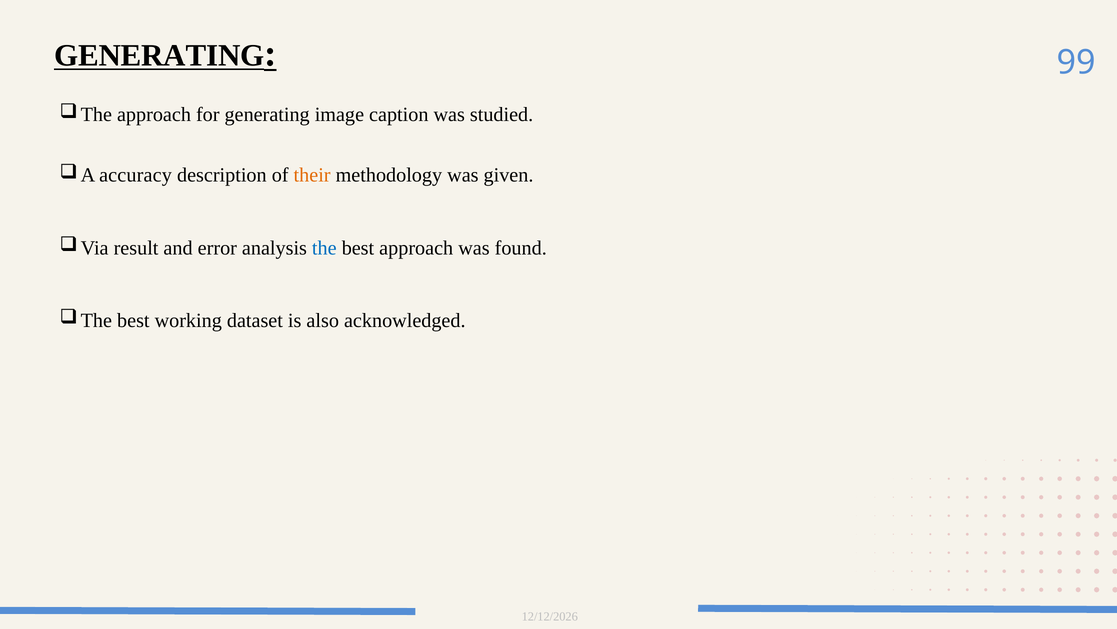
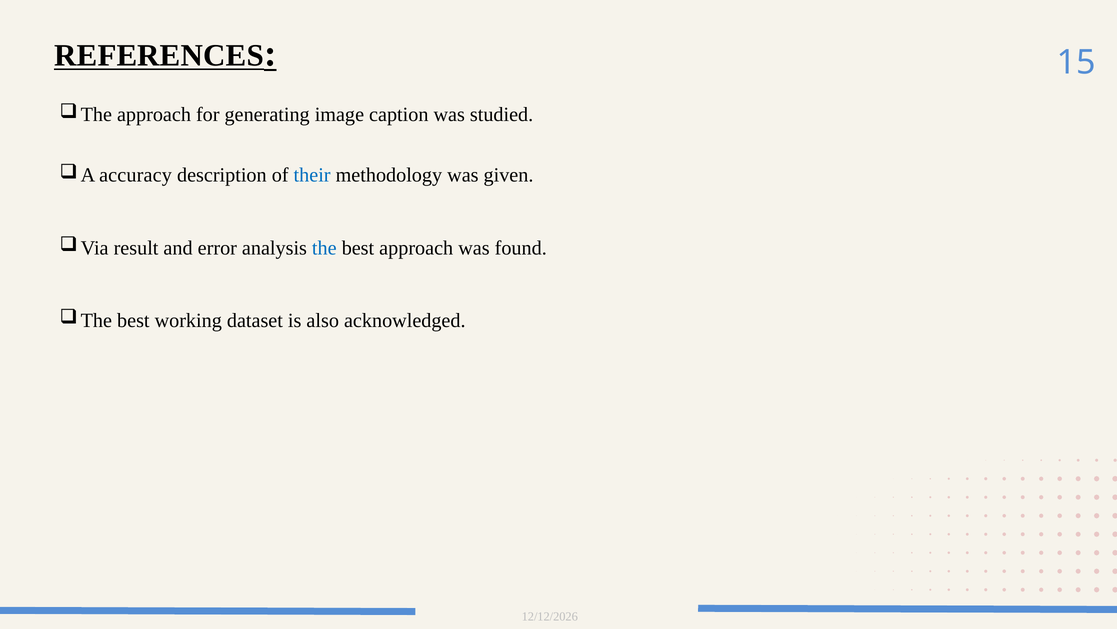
GENERATING at (159, 56): GENERATING -> REFERENCES
99: 99 -> 15
their colour: orange -> blue
